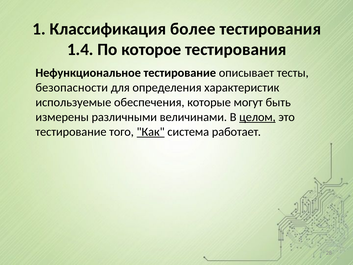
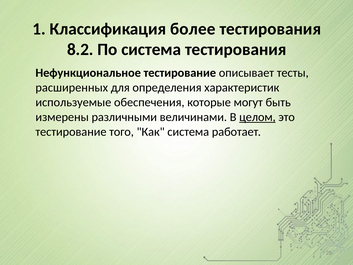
1.4: 1.4 -> 8.2
По которое: которое -> система
безопасности: безопасности -> расширенных
Как underline: present -> none
